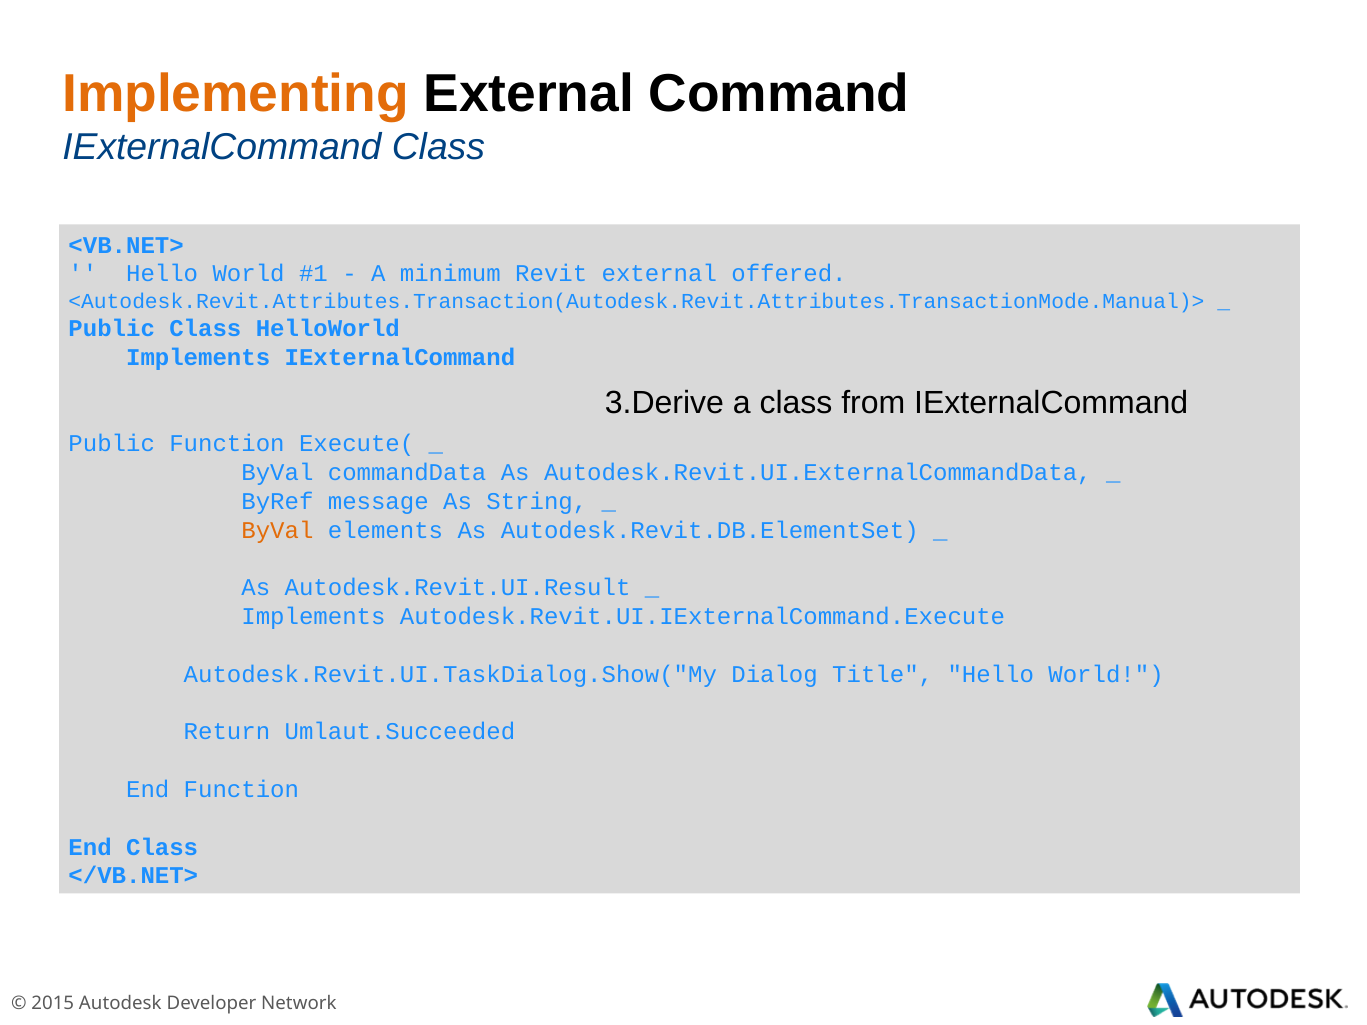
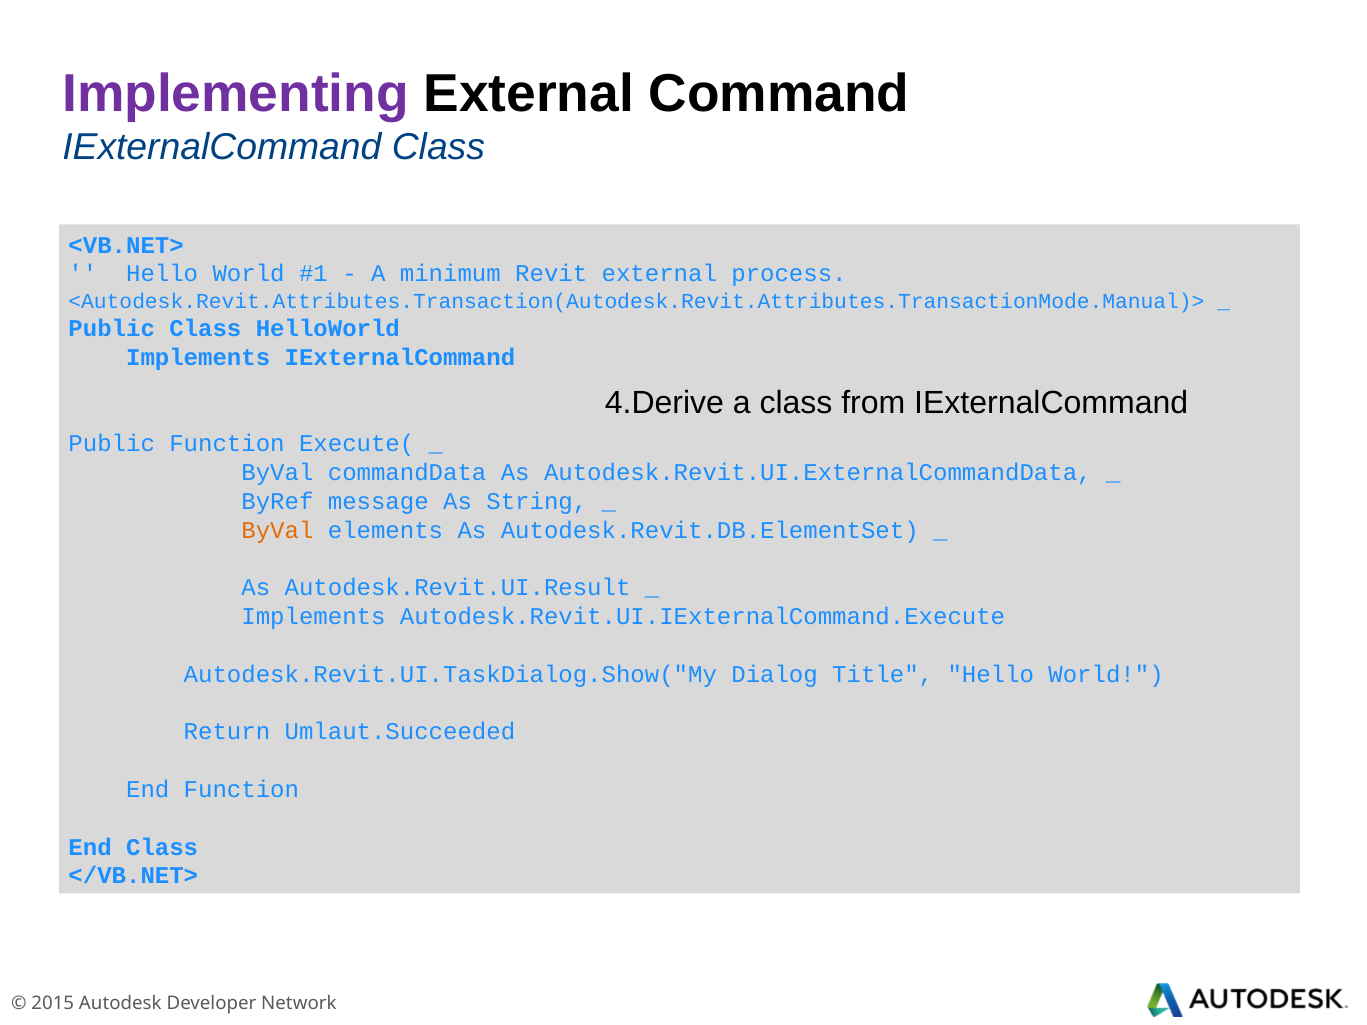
Implementing colour: orange -> purple
offered: offered -> process
3.Derive: 3.Derive -> 4.Derive
